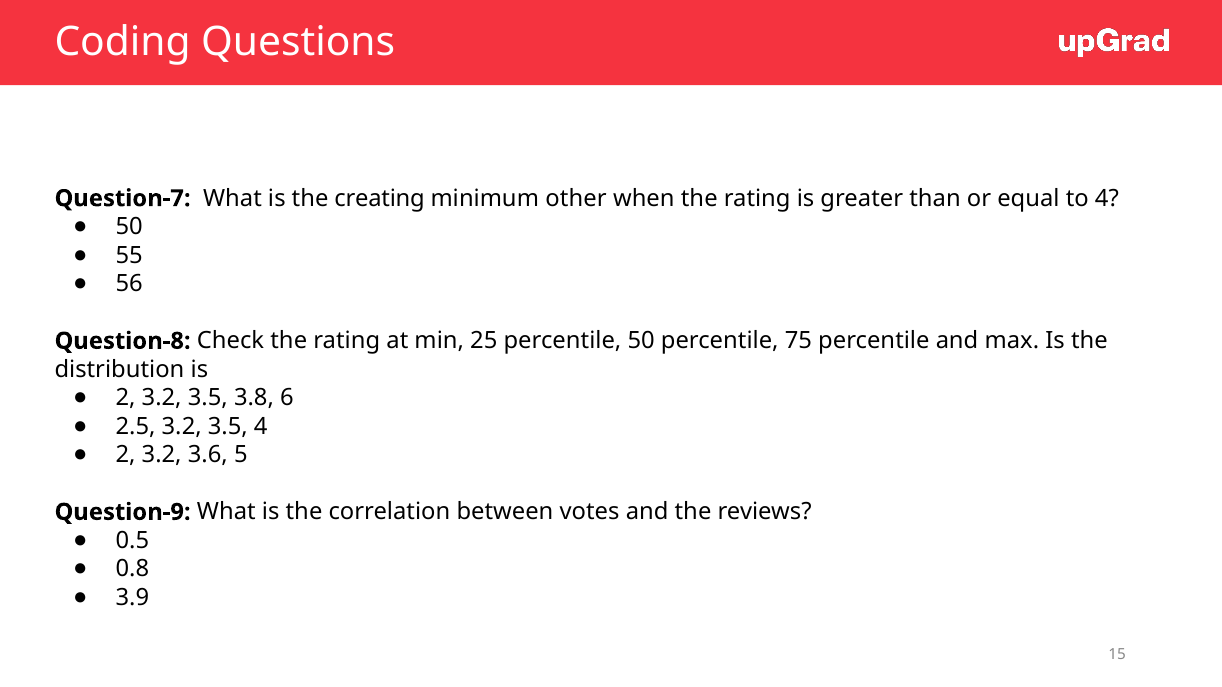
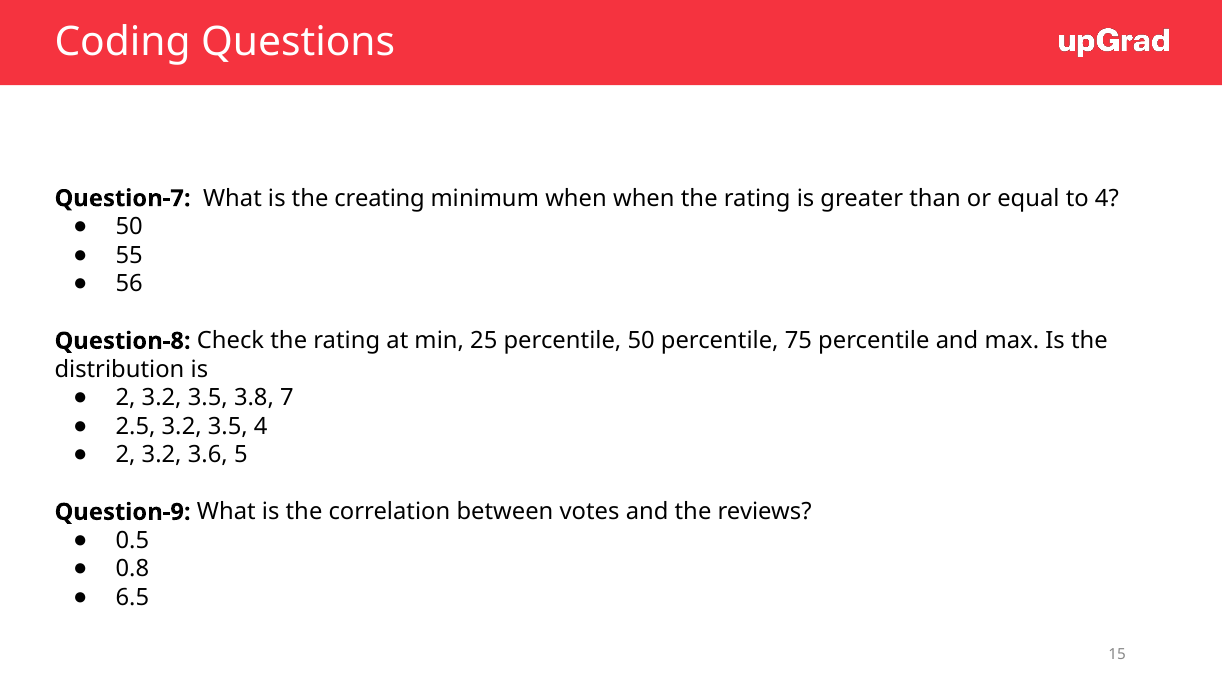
minimum other: other -> when
6: 6 -> 7
3.9: 3.9 -> 6.5
